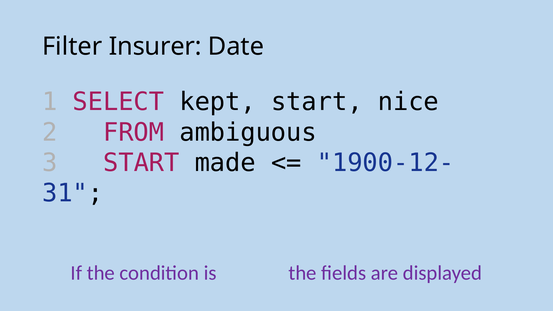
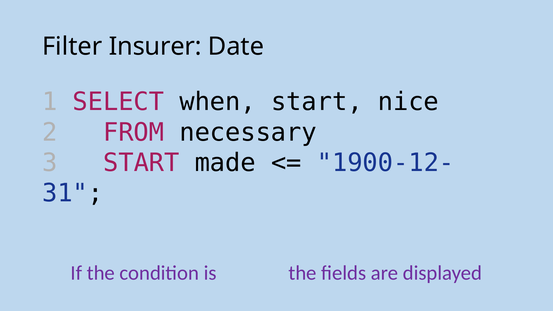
kept: kept -> when
ambiguous: ambiguous -> necessary
